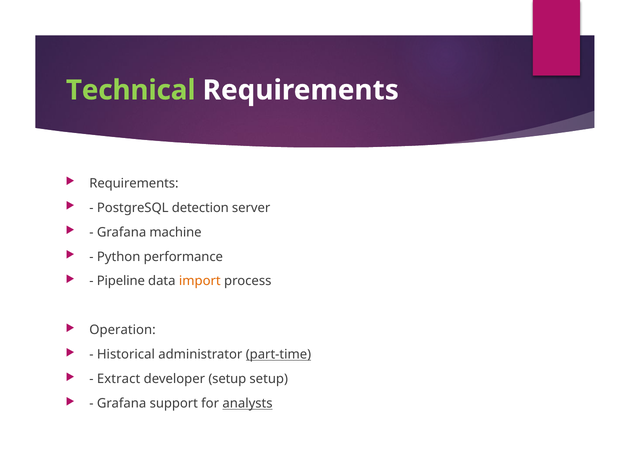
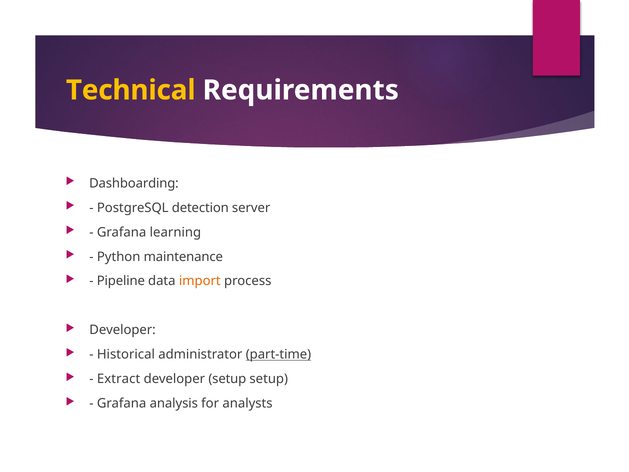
Technical colour: light green -> yellow
Requirements at (134, 183): Requirements -> Dashboarding
machine: machine -> learning
performance: performance -> maintenance
Operation at (123, 330): Operation -> Developer
support: support -> analysis
analysts underline: present -> none
